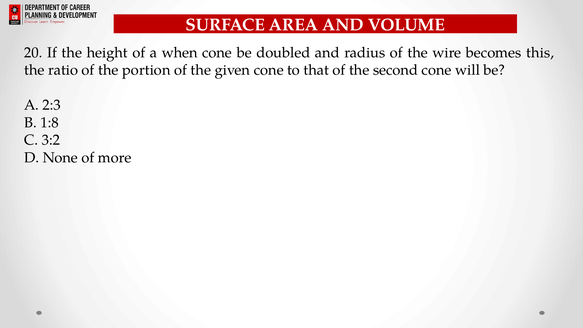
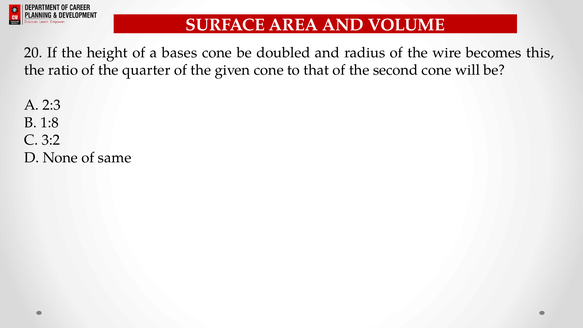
when: when -> bases
portion: portion -> quarter
more: more -> same
